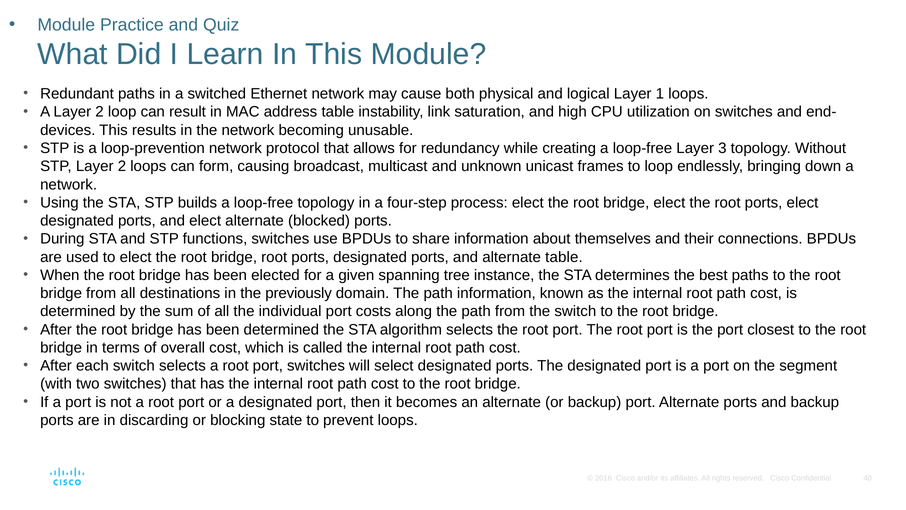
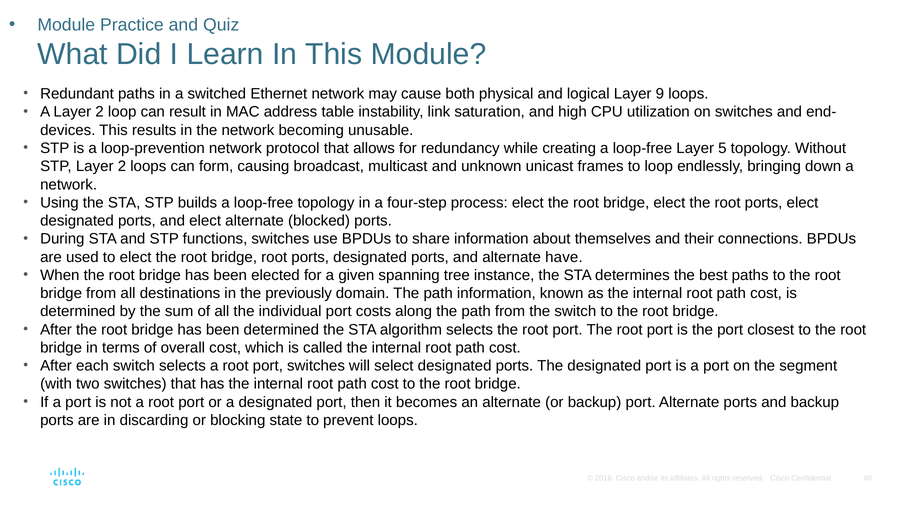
1: 1 -> 9
3: 3 -> 5
alternate table: table -> have
